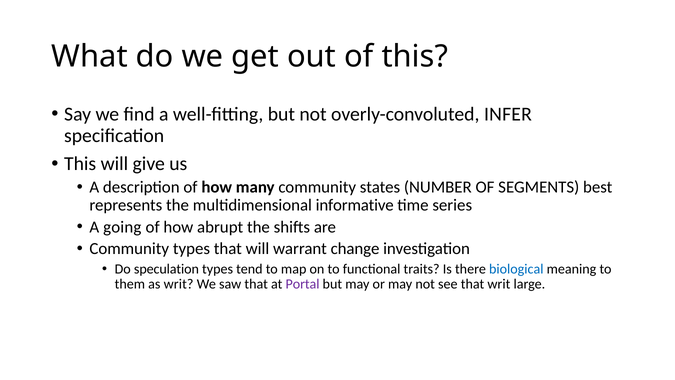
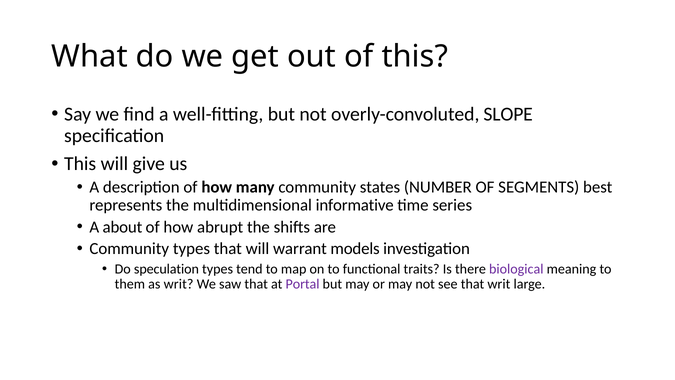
INFER: INFER -> SLOPE
going: going -> about
change: change -> models
biological colour: blue -> purple
